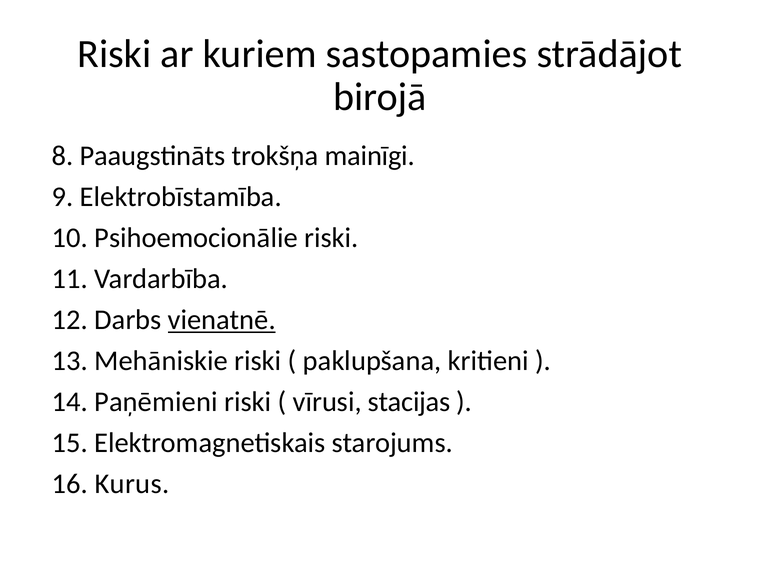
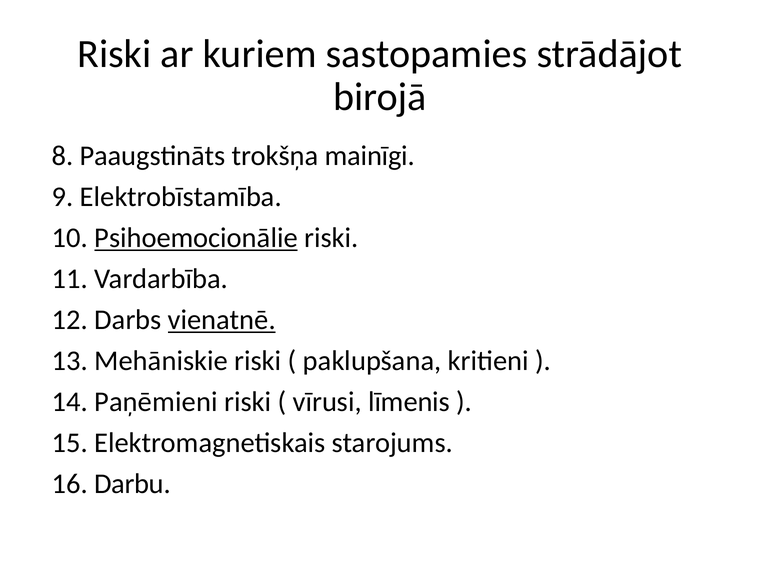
Psihoemocionālie underline: none -> present
stacijas: stacijas -> līmenis
Kurus: Kurus -> Darbu
